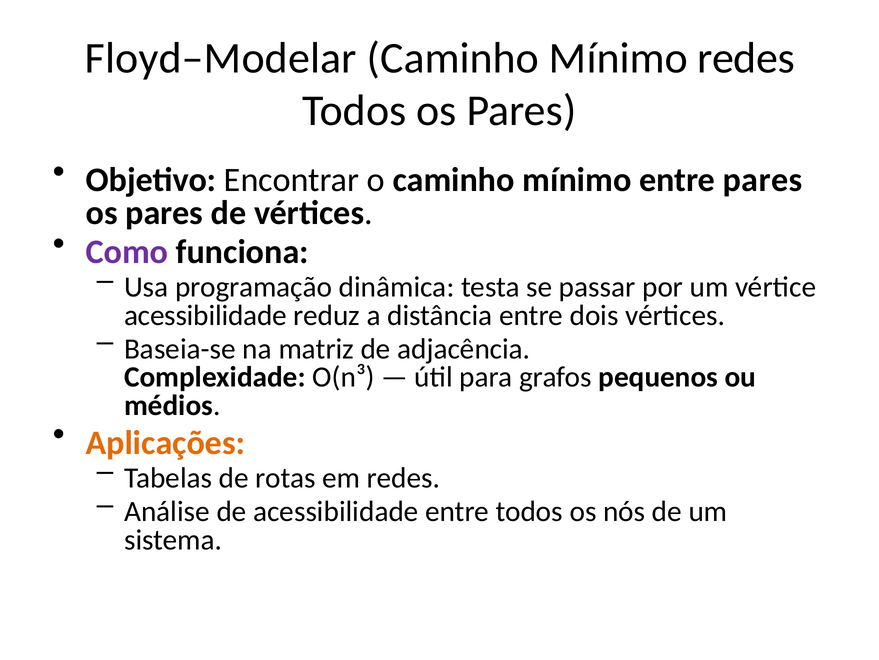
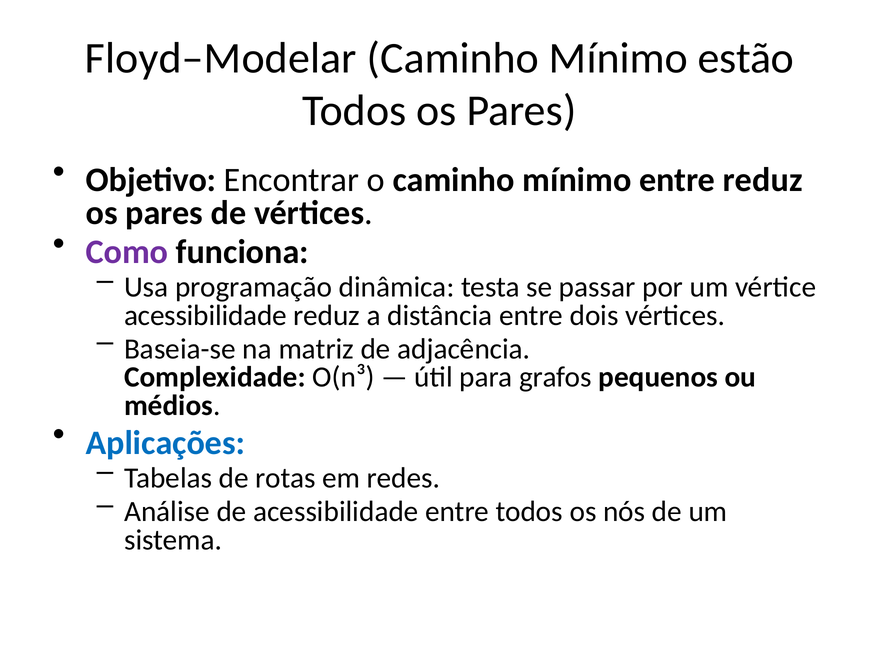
Mínimo redes: redes -> estão
entre pares: pares -> reduz
Aplicações colour: orange -> blue
